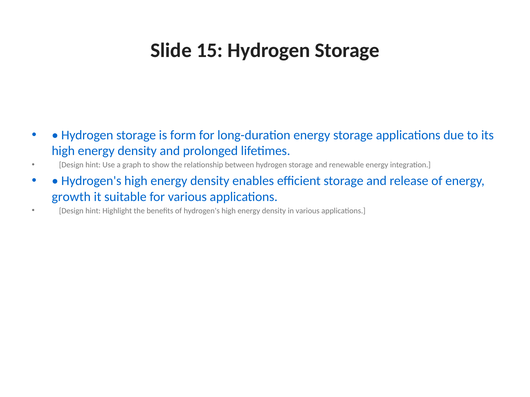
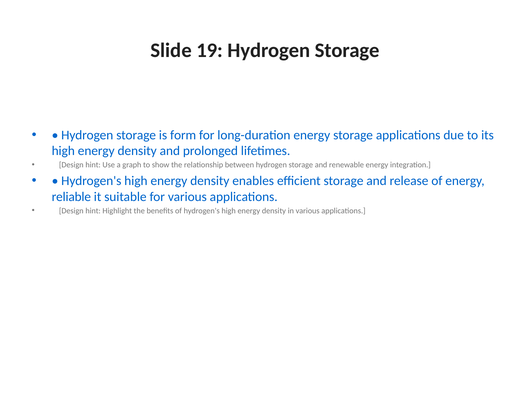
15: 15 -> 19
growth: growth -> reliable
